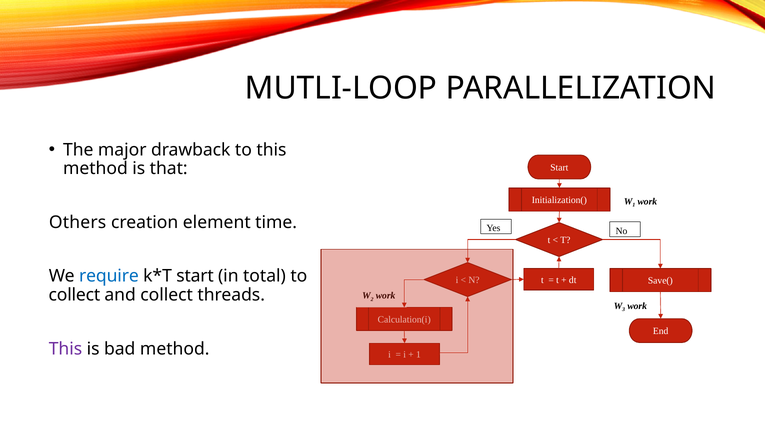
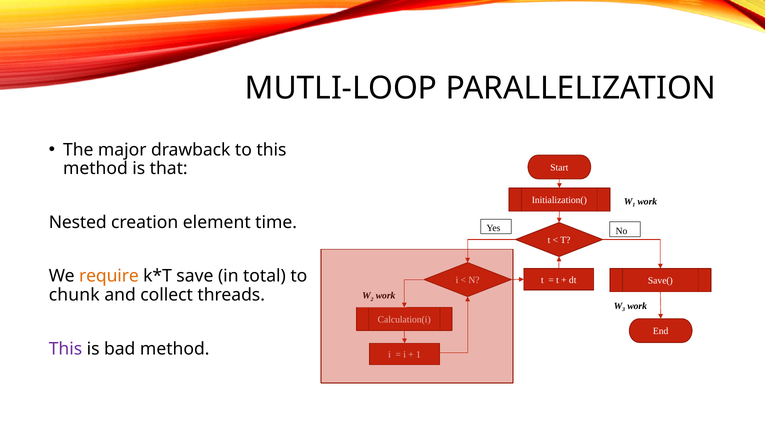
Others: Others -> Nested
require colour: blue -> orange
start at (195, 276): start -> save
collect at (74, 295): collect -> chunk
